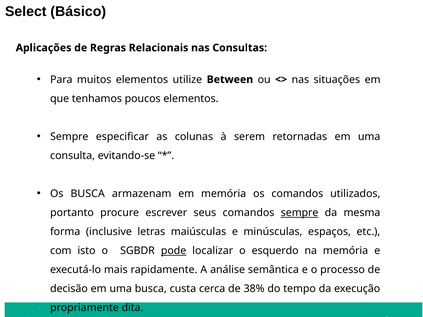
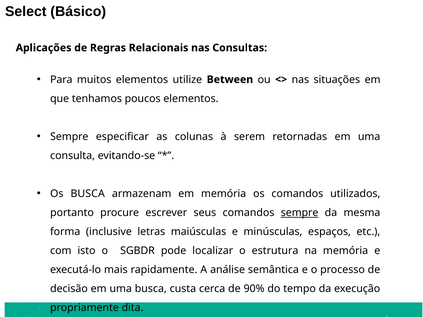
pode underline: present -> none
esquerdo: esquerdo -> estrutura
38%: 38% -> 90%
